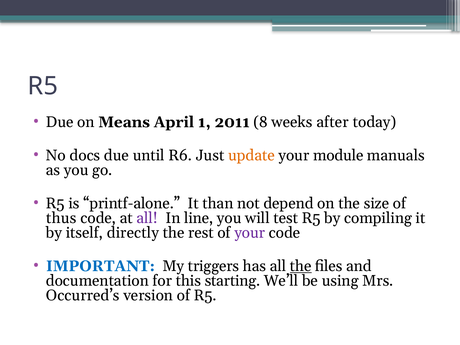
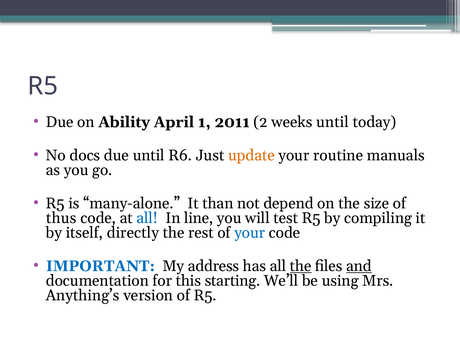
Means: Means -> Ability
8: 8 -> 2
weeks after: after -> until
module: module -> routine
printf-alone: printf-alone -> many-alone
all at (147, 218) colour: purple -> blue
your at (250, 233) colour: purple -> blue
triggers: triggers -> address
and underline: none -> present
Occurred’s: Occurred’s -> Anything’s
